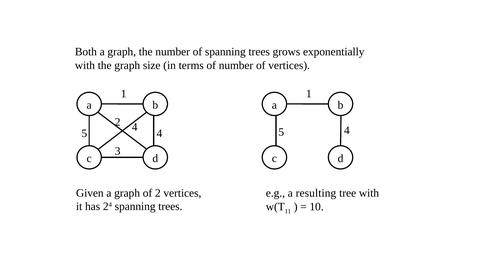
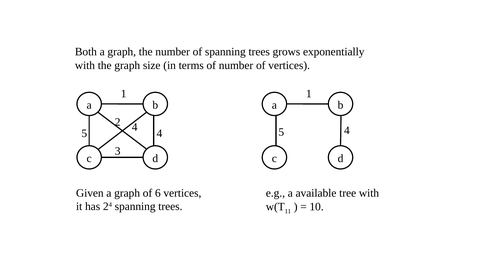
of 2: 2 -> 6
resulting: resulting -> available
